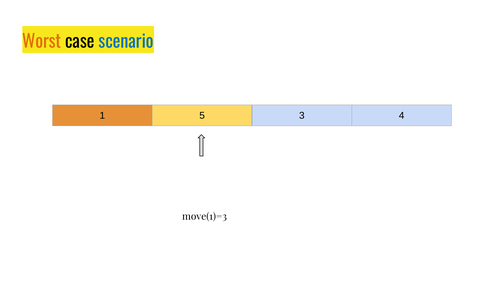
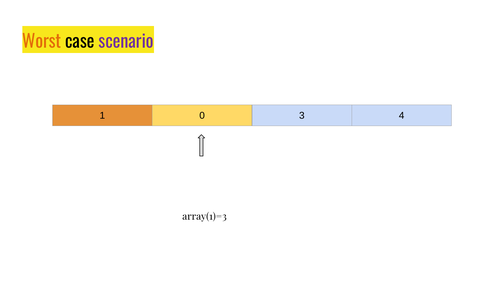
scenario colour: blue -> purple
5: 5 -> 0
move(1)=3: move(1)=3 -> array(1)=3
